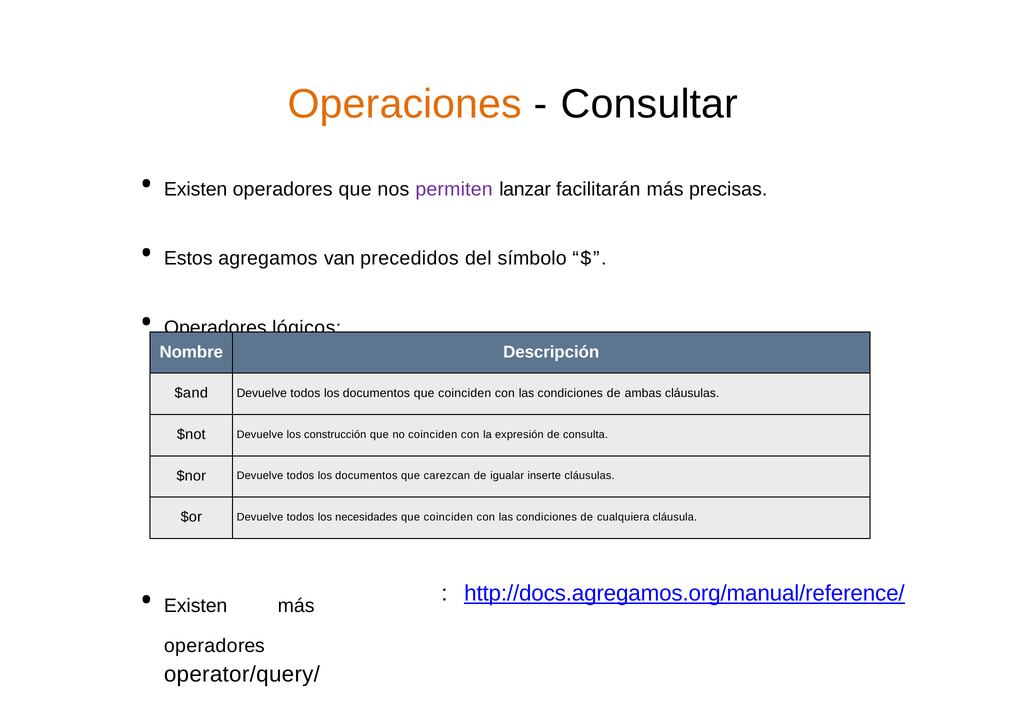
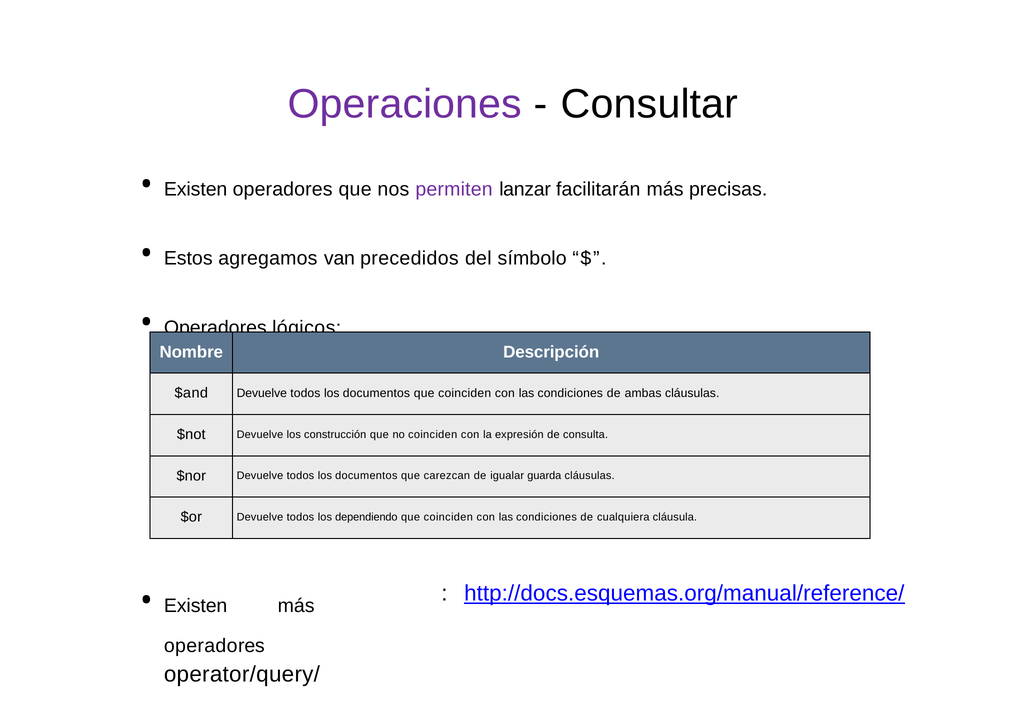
Operaciones colour: orange -> purple
inserte: inserte -> guarda
necesidades: necesidades -> dependiendo
http://docs.agregamos.org/manual/reference/: http://docs.agregamos.org/manual/reference/ -> http://docs.esquemas.org/manual/reference/
